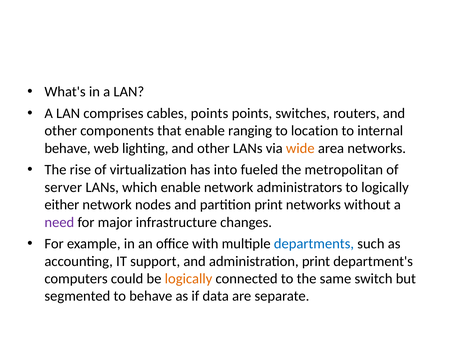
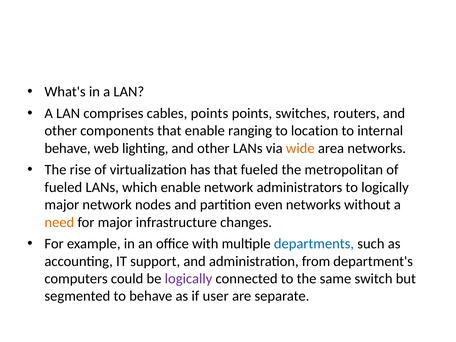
has into: into -> that
server at (63, 187): server -> fueled
either at (62, 205): either -> major
partition print: print -> even
need colour: purple -> orange
administration print: print -> from
logically at (189, 279) colour: orange -> purple
data: data -> user
